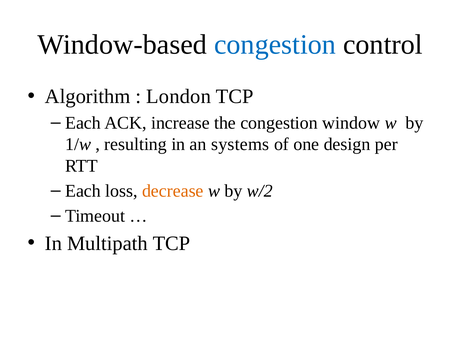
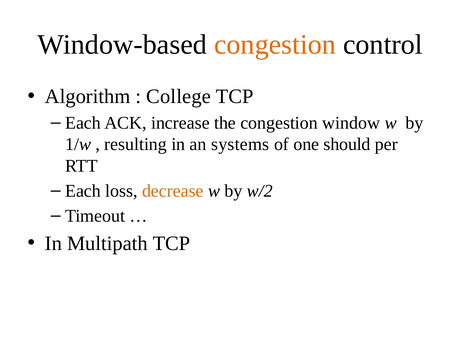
congestion at (275, 45) colour: blue -> orange
London: London -> College
design: design -> should
